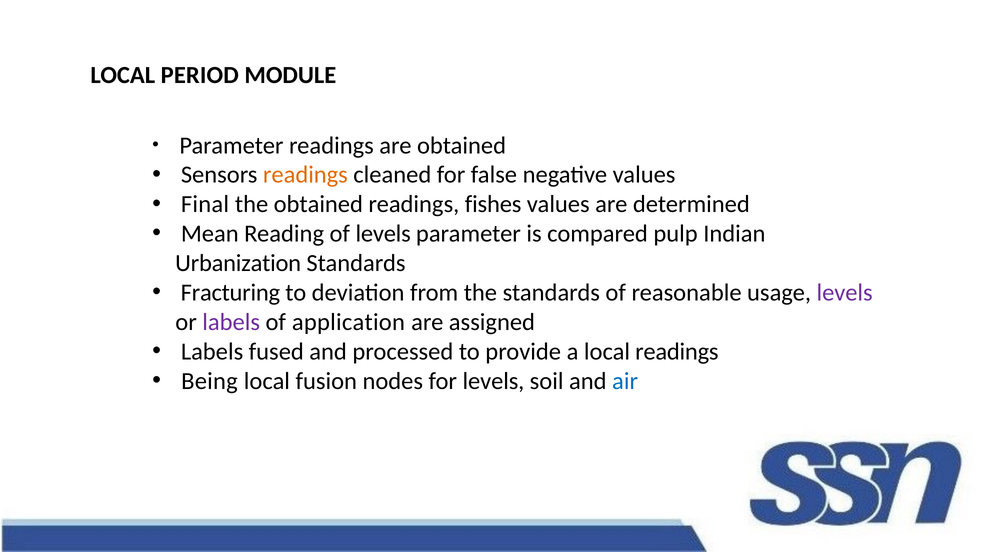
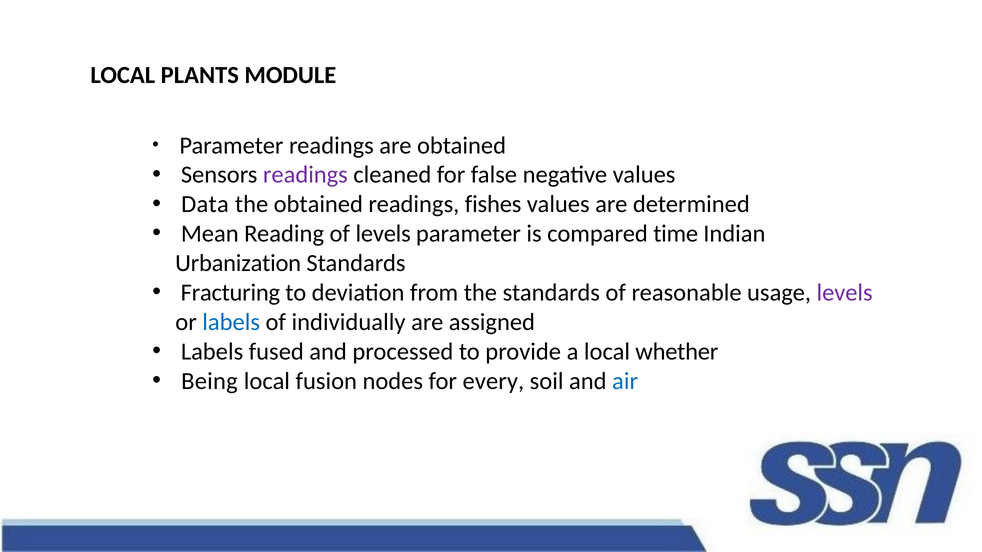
PERIOD: PERIOD -> PLANTS
readings at (305, 175) colour: orange -> purple
Final: Final -> Data
pulp: pulp -> time
labels at (231, 322) colour: purple -> blue
application: application -> individually
local readings: readings -> whether
for levels: levels -> every
